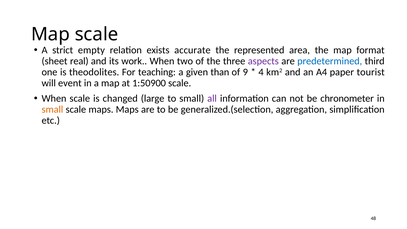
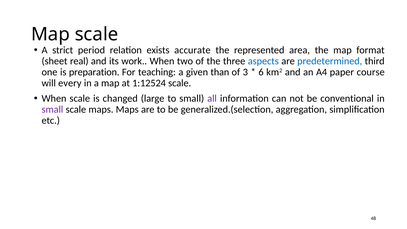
empty: empty -> period
aspects colour: purple -> blue
theodolites: theodolites -> preparation
9: 9 -> 3
4: 4 -> 6
tourist: tourist -> course
event: event -> every
1:50900: 1:50900 -> 1:12524
chronometer: chronometer -> conventional
small at (52, 109) colour: orange -> purple
